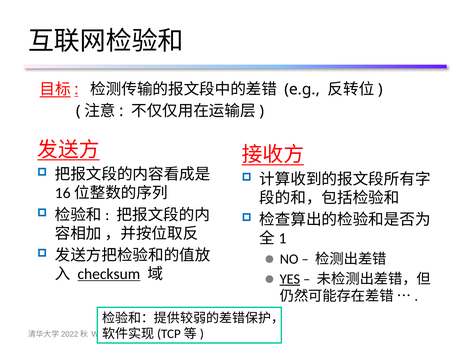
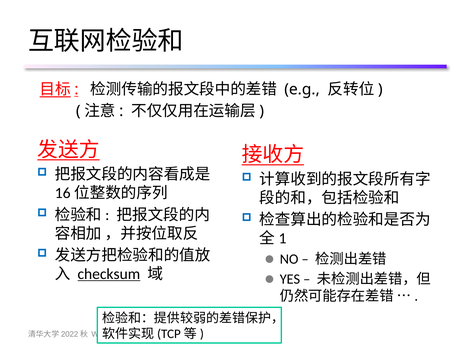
YES underline: present -> none
